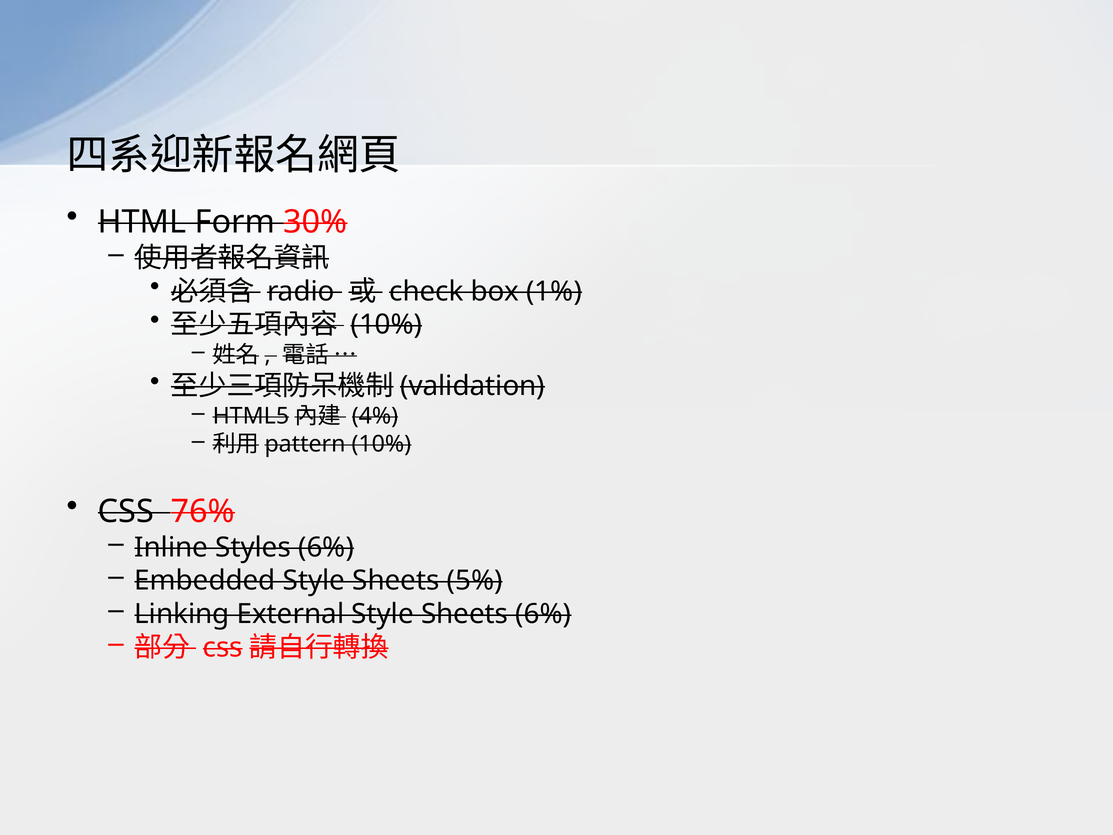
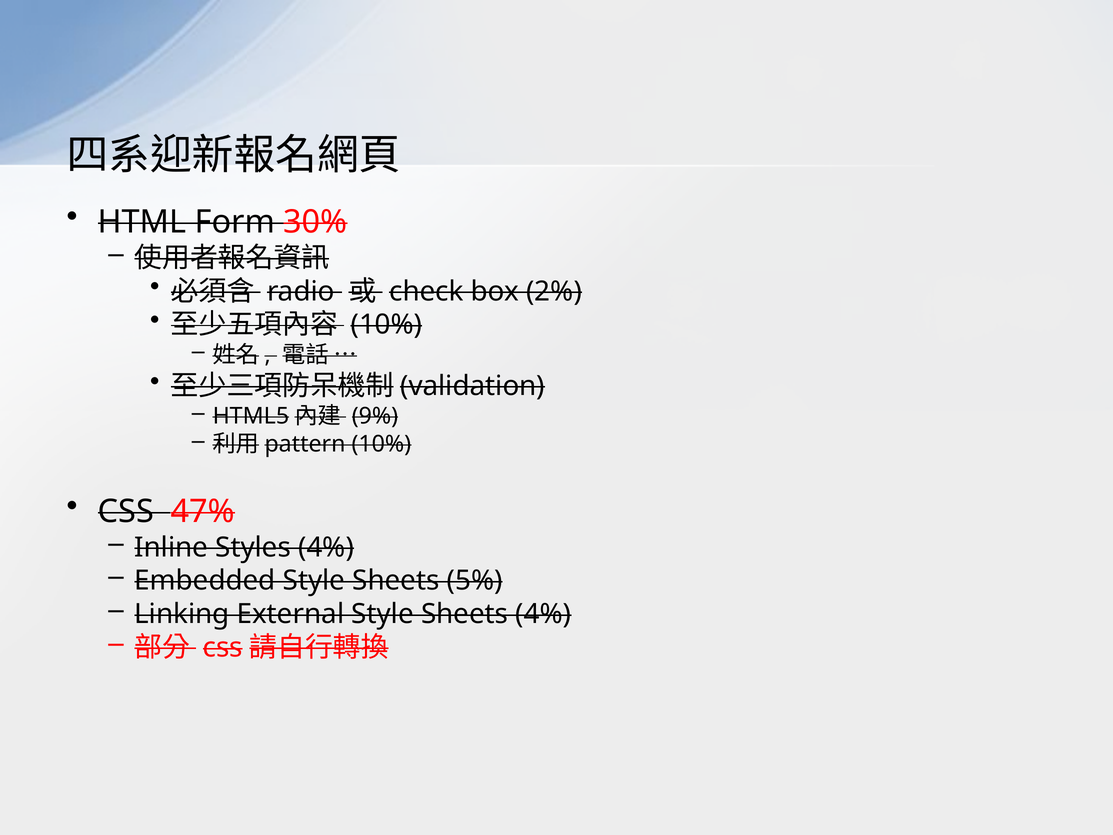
1%: 1% -> 2%
4%: 4% -> 9%
76%: 76% -> 47%
Styles 6%: 6% -> 4%
Sheets 6%: 6% -> 4%
